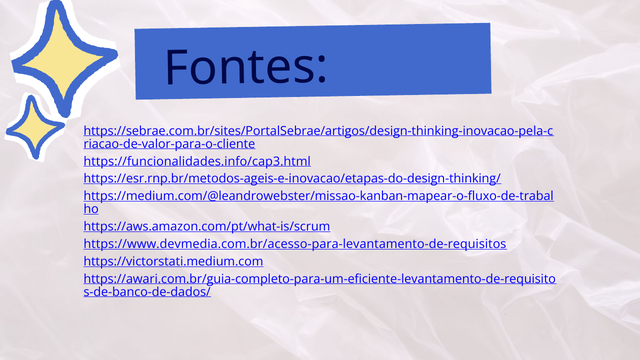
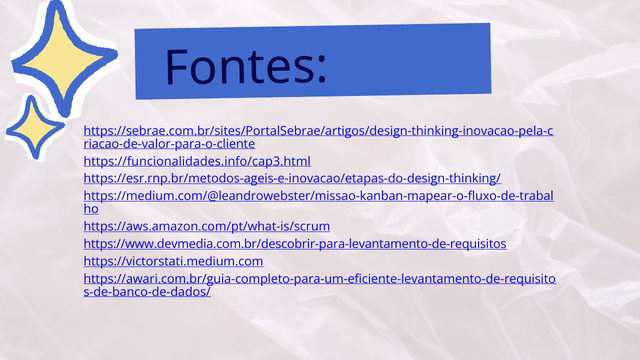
https://www.devmedia.com.br/acesso-para-levantamento-de-requisitos: https://www.devmedia.com.br/acesso-para-levantamento-de-requisitos -> https://www.devmedia.com.br/descobrir-para-levantamento-de-requisitos
